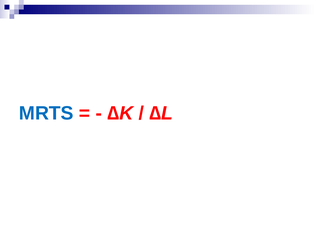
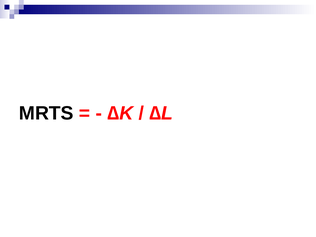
MRTS colour: blue -> black
